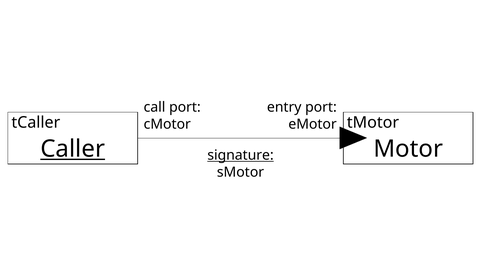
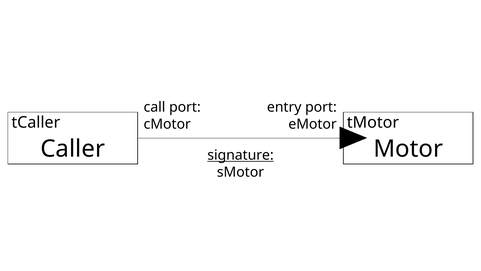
Caller underline: present -> none
